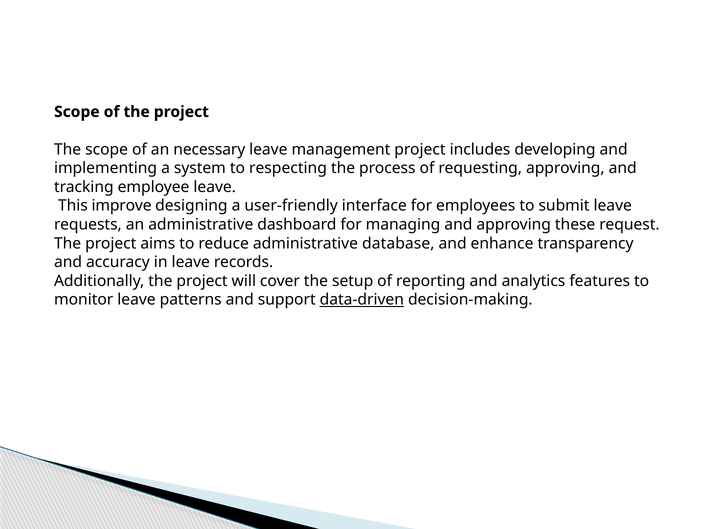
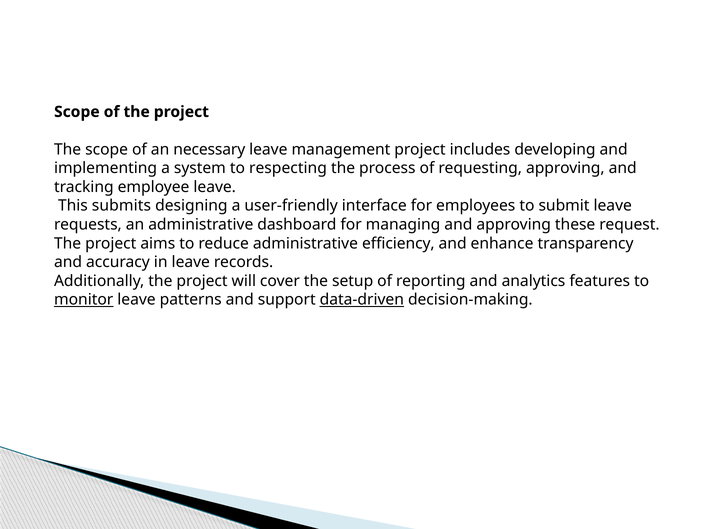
improve: improve -> submits
database: database -> efficiency
monitor underline: none -> present
